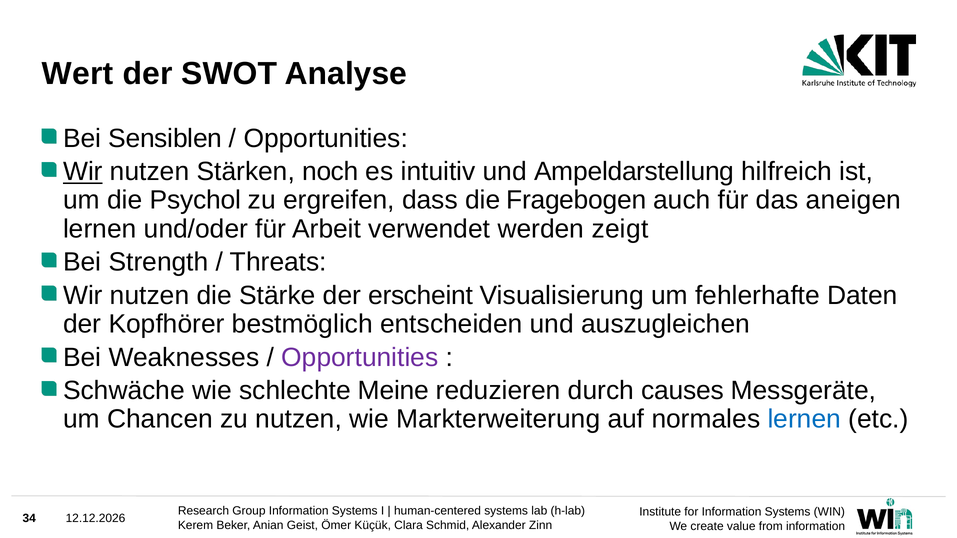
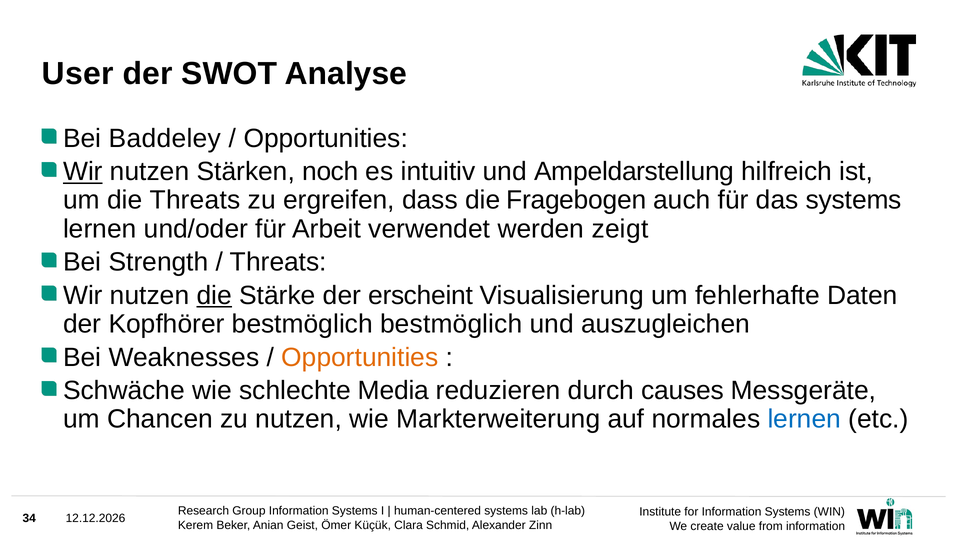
Wert: Wert -> User
Sensiblen: Sensiblen -> Baddeley
die Psychol: Psychol -> Threats
das aneigen: aneigen -> systems
die at (214, 296) underline: none -> present
bestmöglich entscheiden: entscheiden -> bestmöglich
Opportunities at (360, 358) colour: purple -> orange
Meine: Meine -> Media
